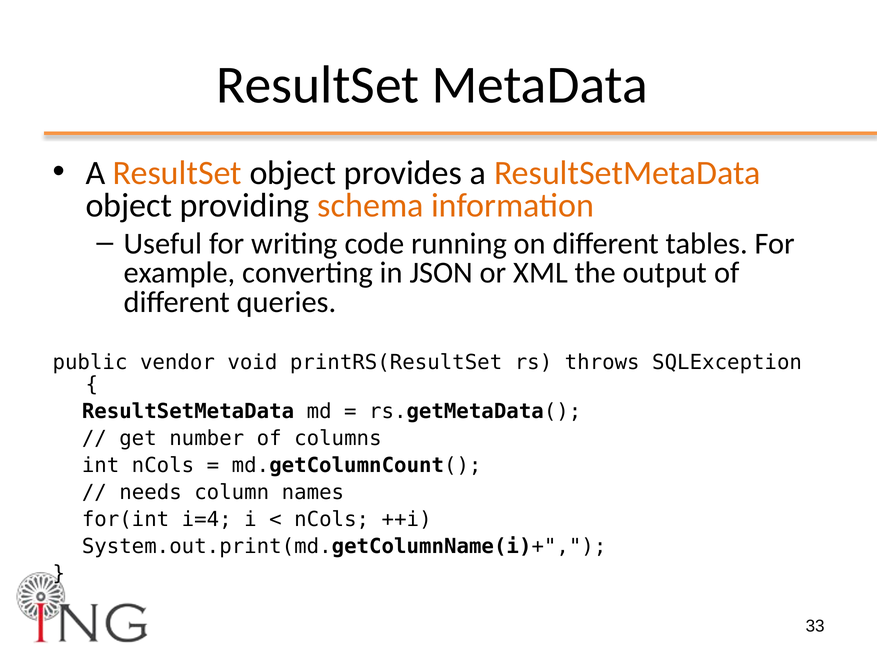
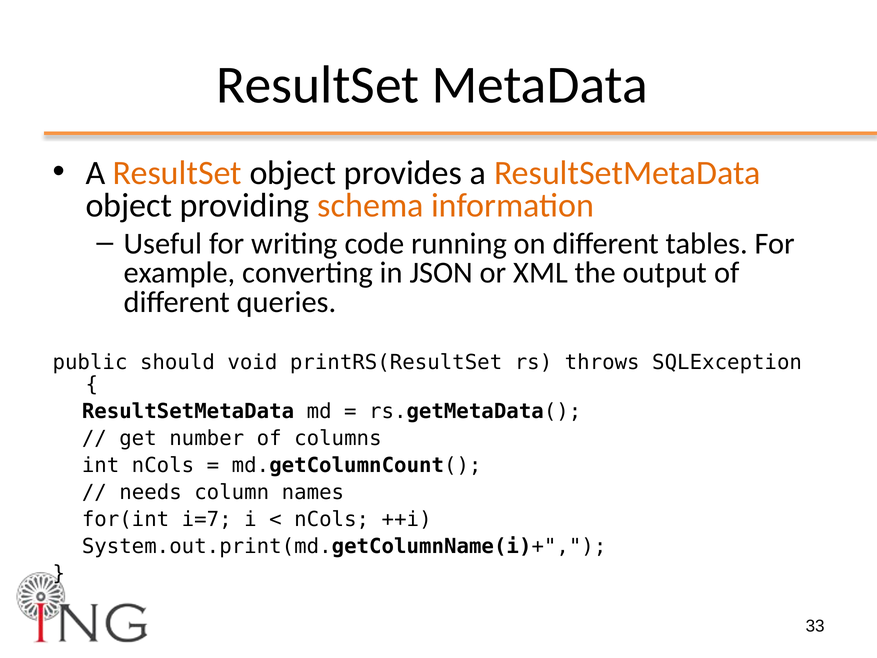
vendor: vendor -> should
i=4: i=4 -> i=7
